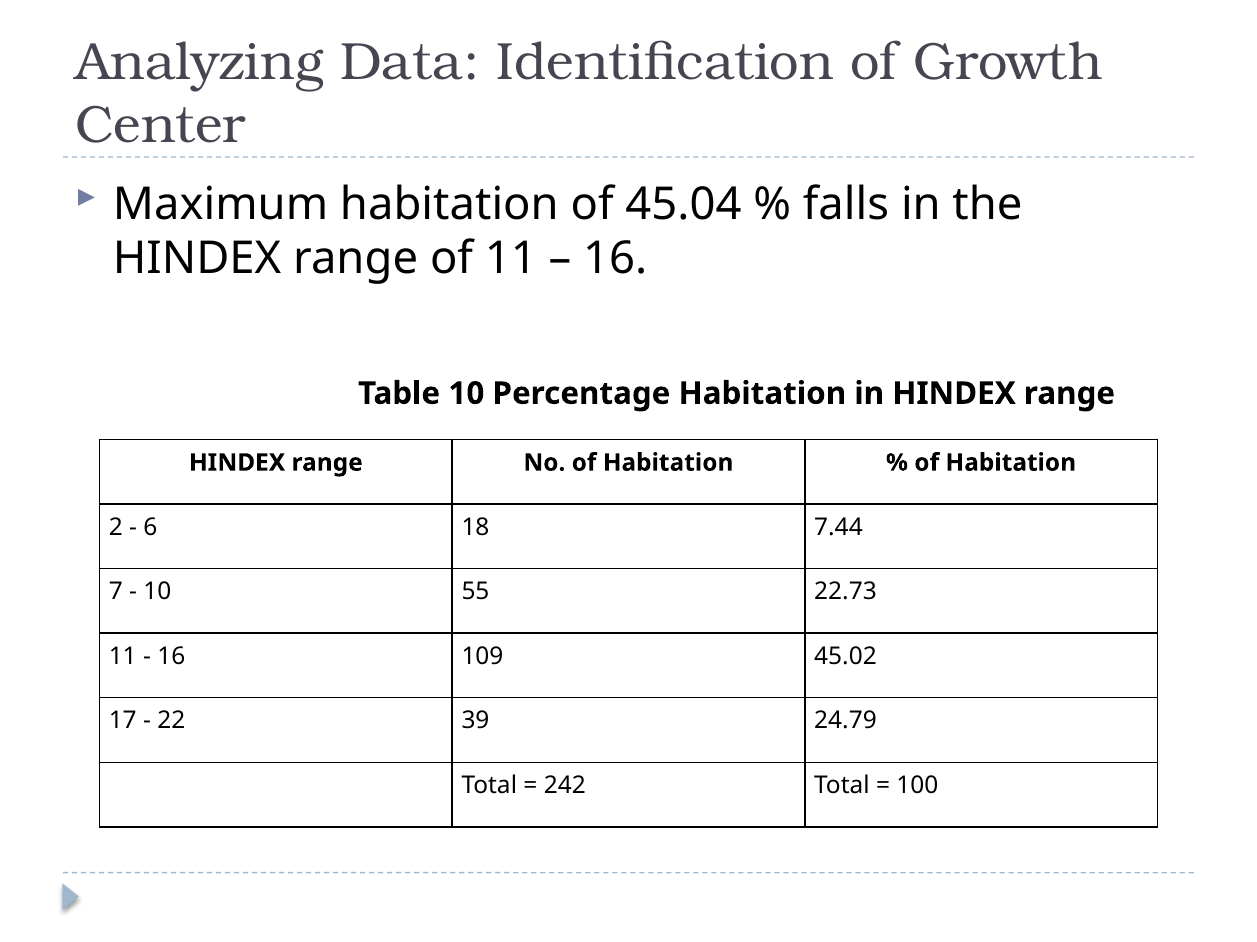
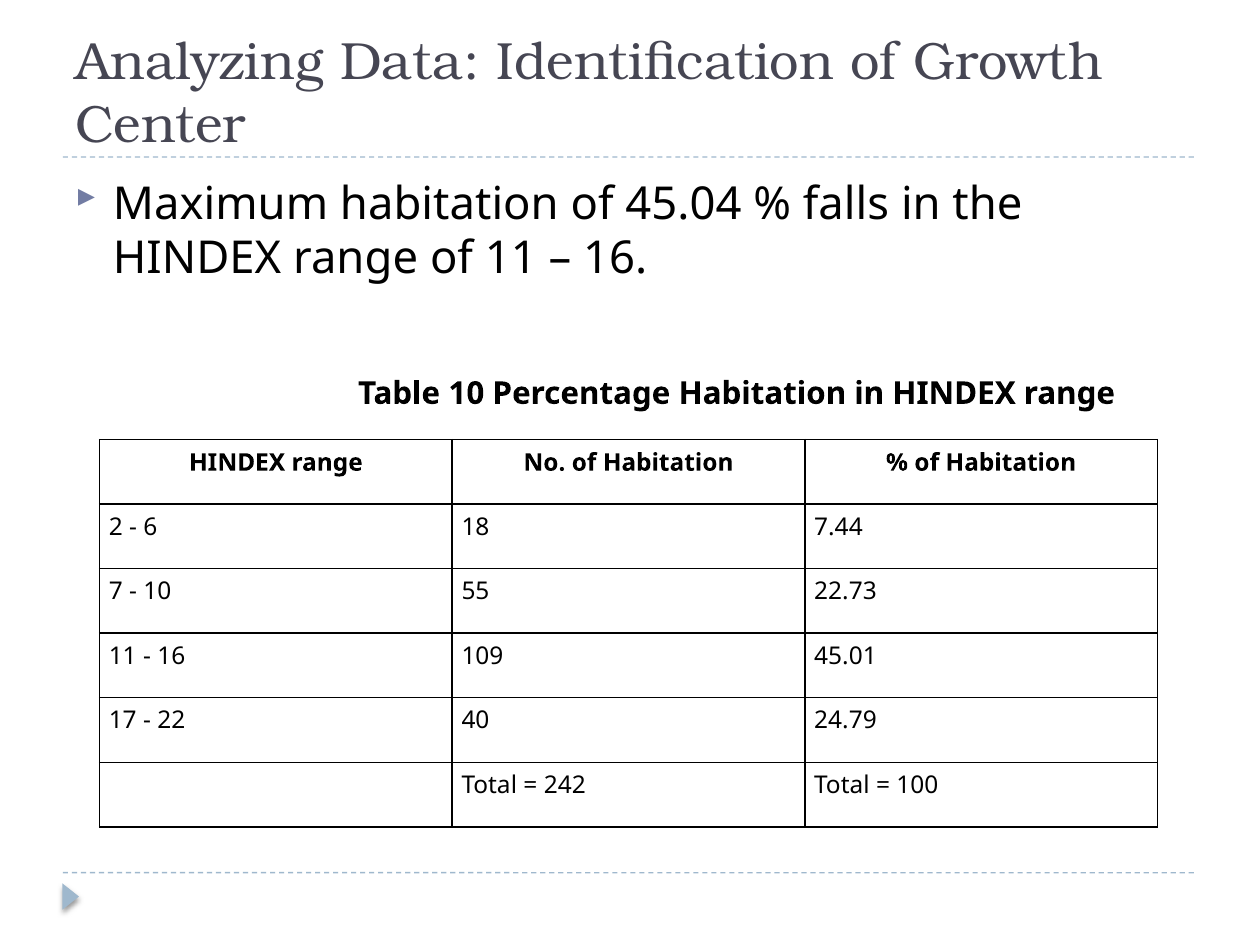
45.02: 45.02 -> 45.01
39: 39 -> 40
